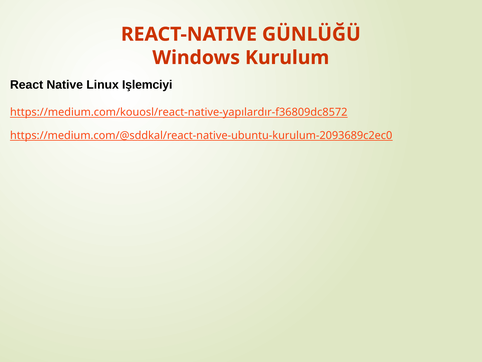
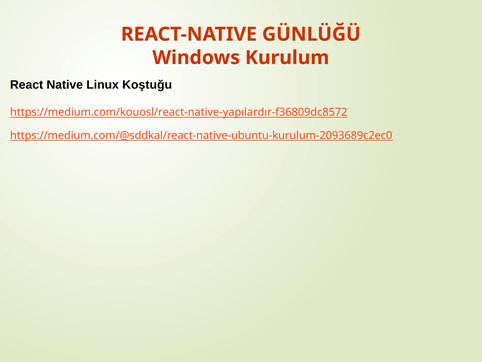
Işlemciyi: Işlemciyi -> Koştuğu
